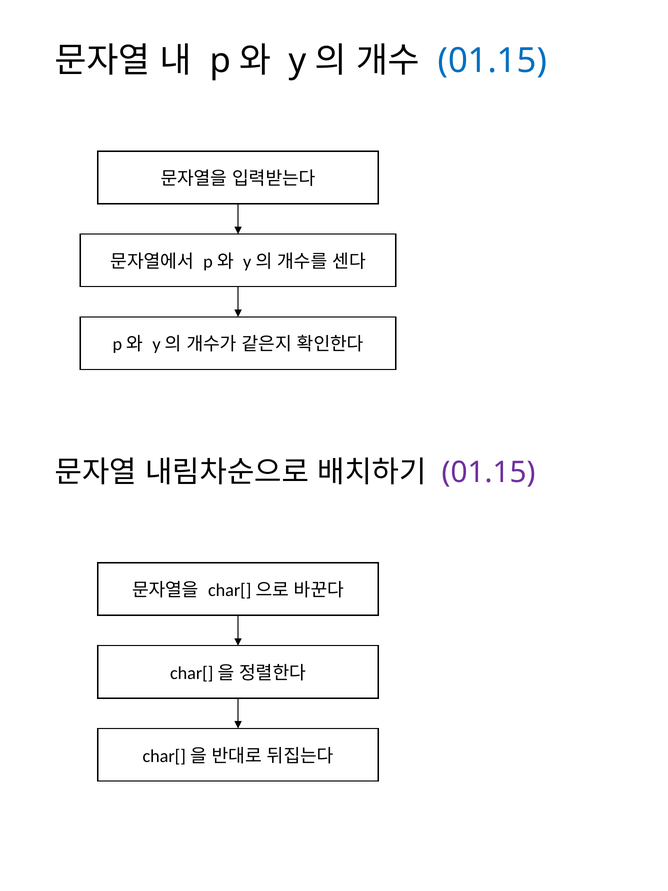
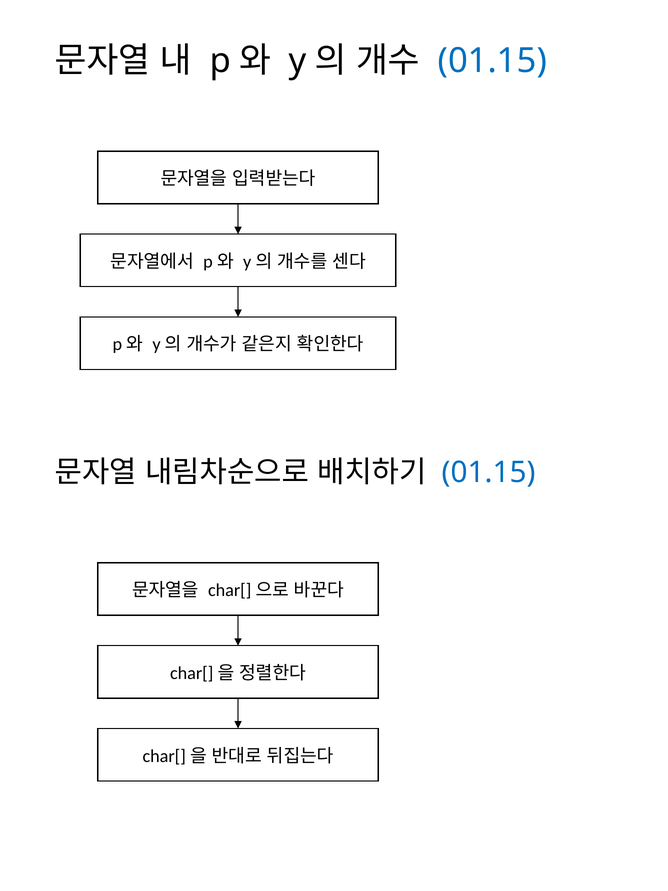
01.15 at (489, 472) colour: purple -> blue
